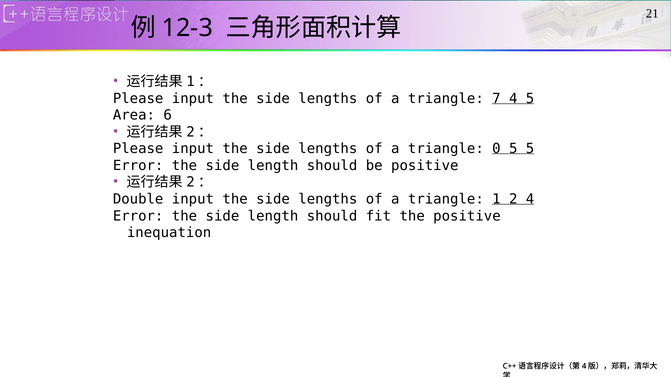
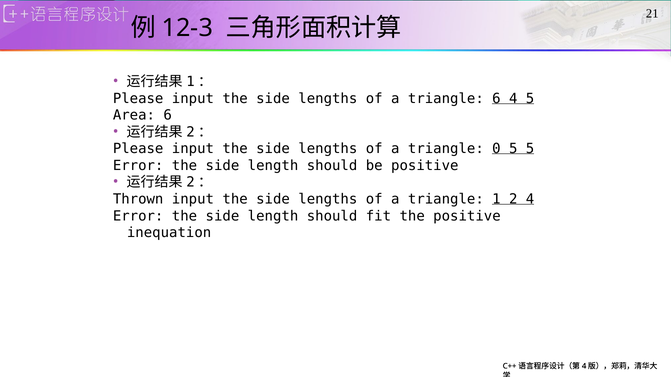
triangle 7: 7 -> 6
Double: Double -> Thrown
